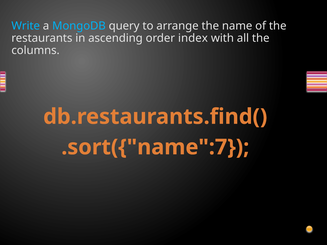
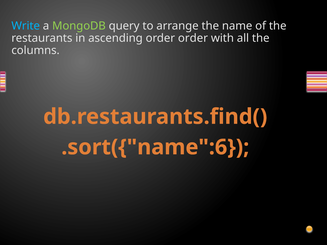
MongoDB colour: light blue -> light green
order index: index -> order
.sort({"name":7: .sort({"name":7 -> .sort({"name":6
